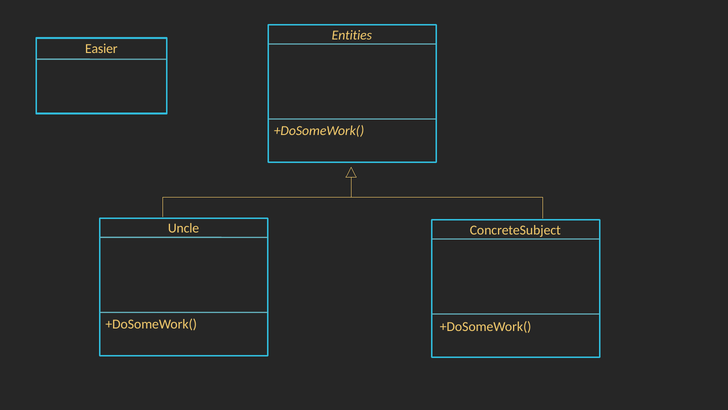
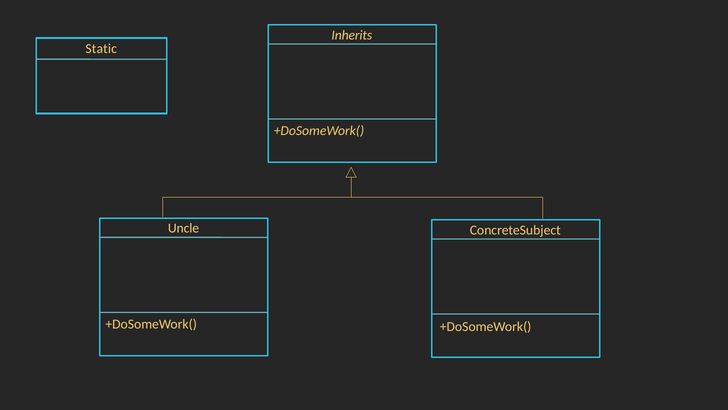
Entities: Entities -> Inherits
Easier: Easier -> Static
